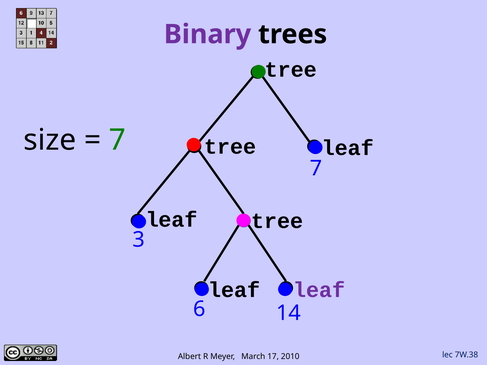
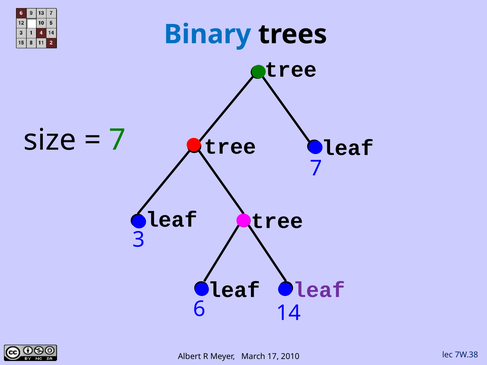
Binary colour: purple -> blue
